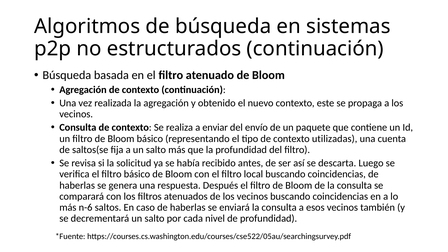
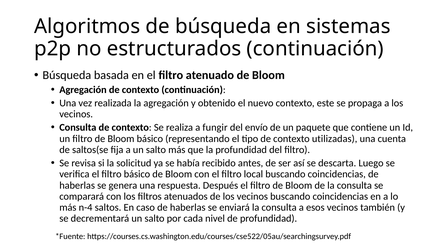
enviar: enviar -> fungir
n-6: n-6 -> n-4
